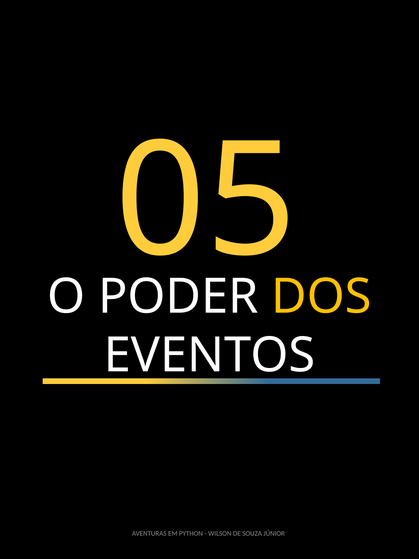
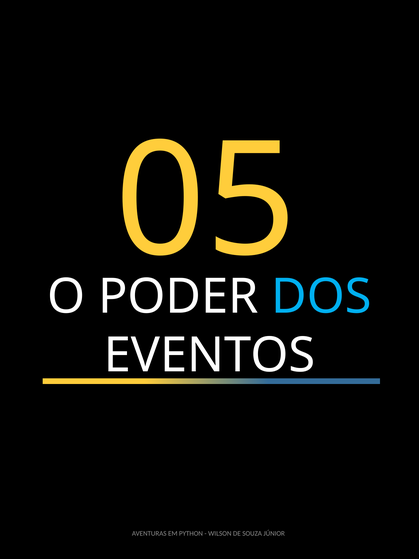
DOS colour: yellow -> light blue
